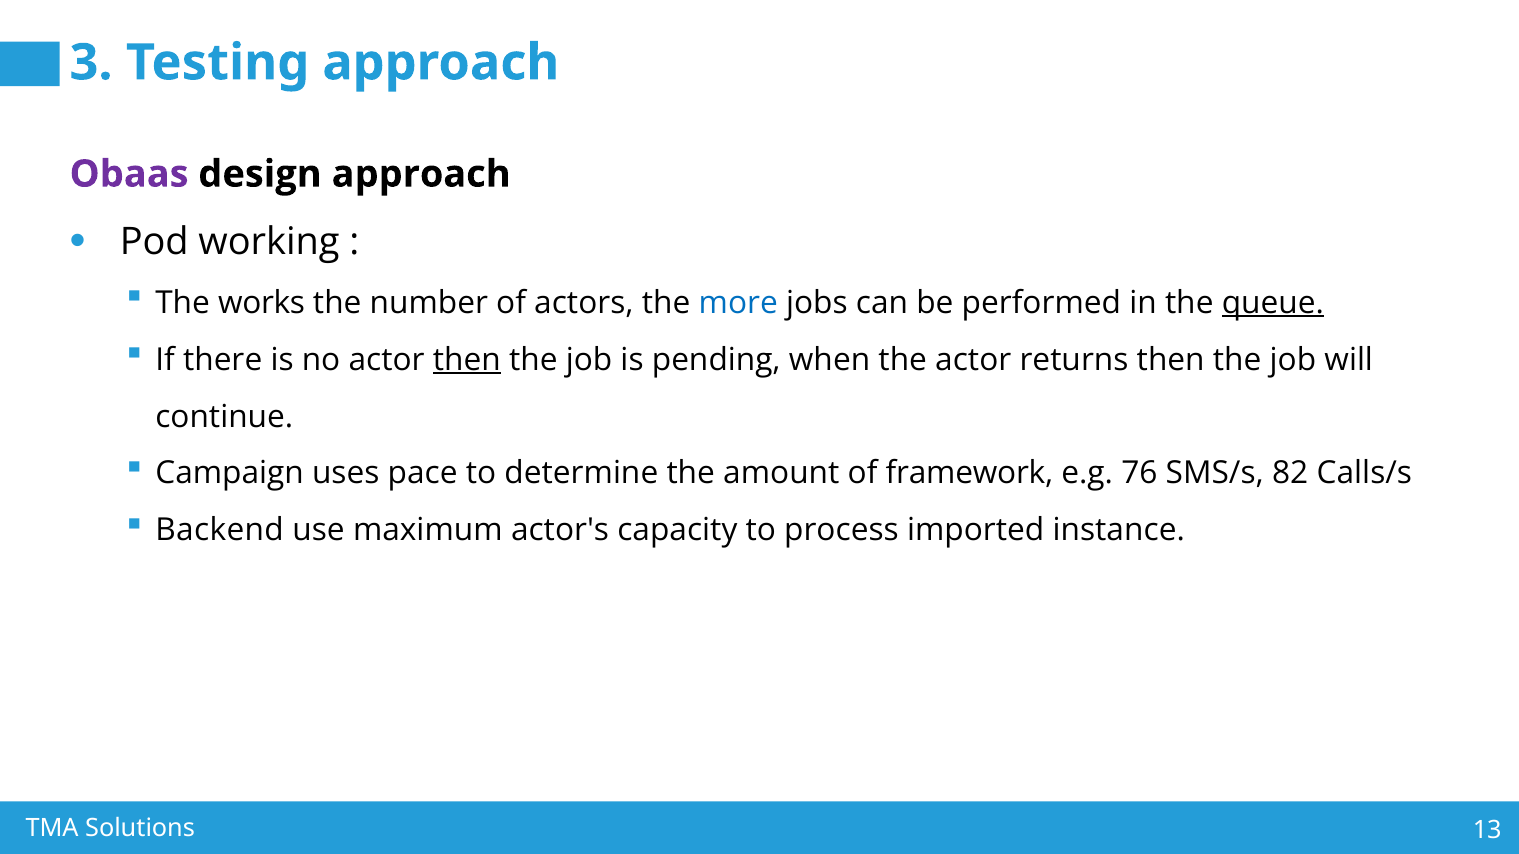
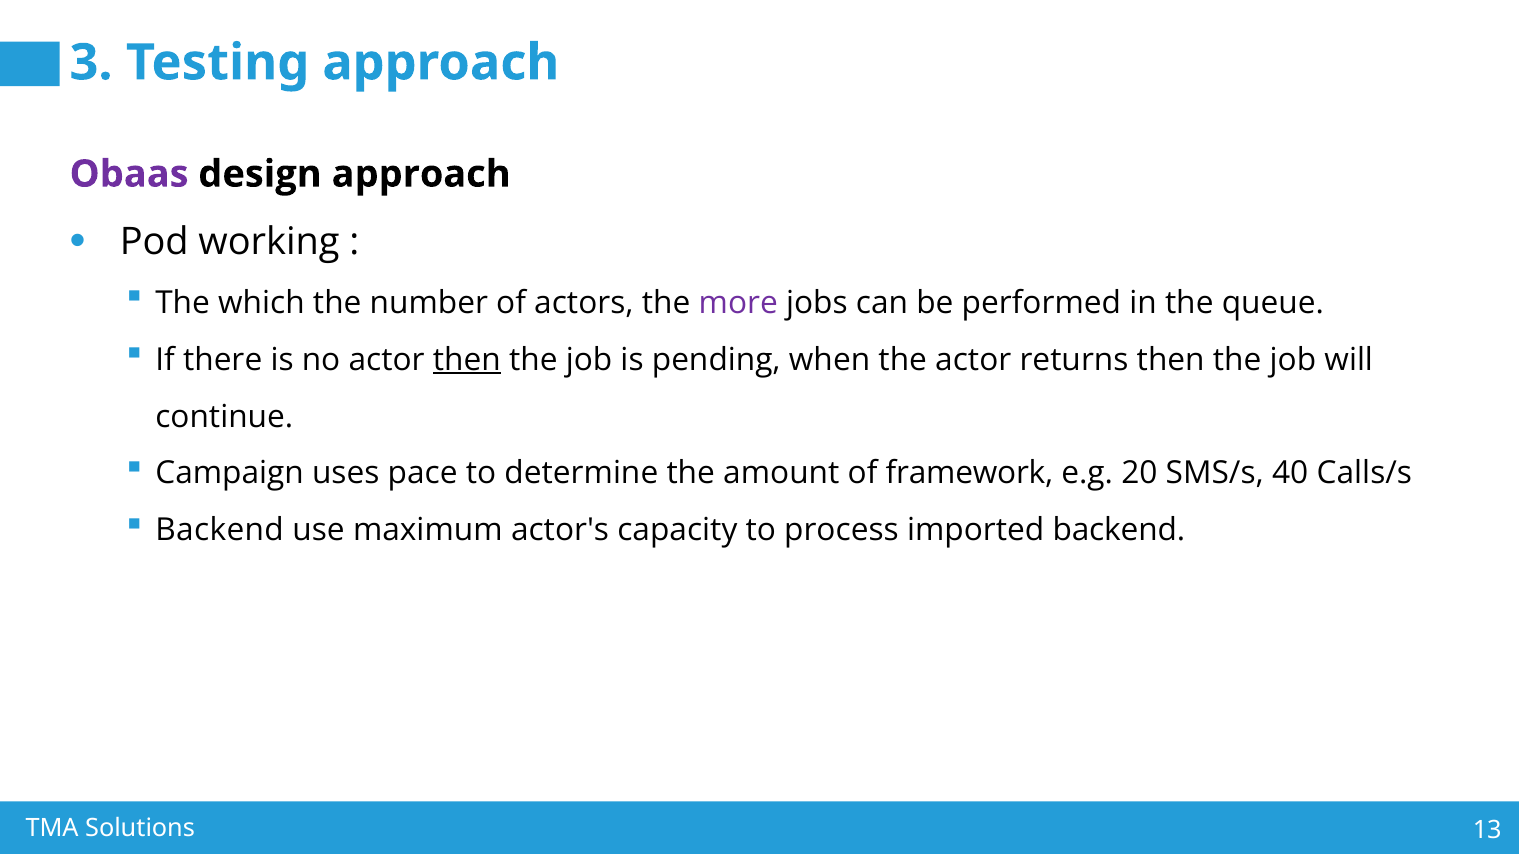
works: works -> which
more colour: blue -> purple
queue underline: present -> none
76: 76 -> 20
82: 82 -> 40
imported instance: instance -> backend
